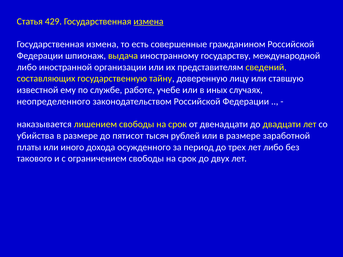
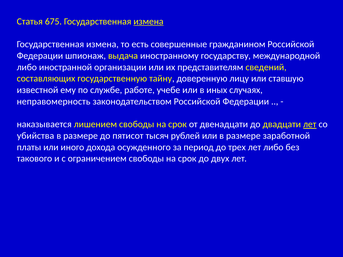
429: 429 -> 675
неопределенного: неопределенного -> неправомерность
лет at (310, 124) underline: none -> present
